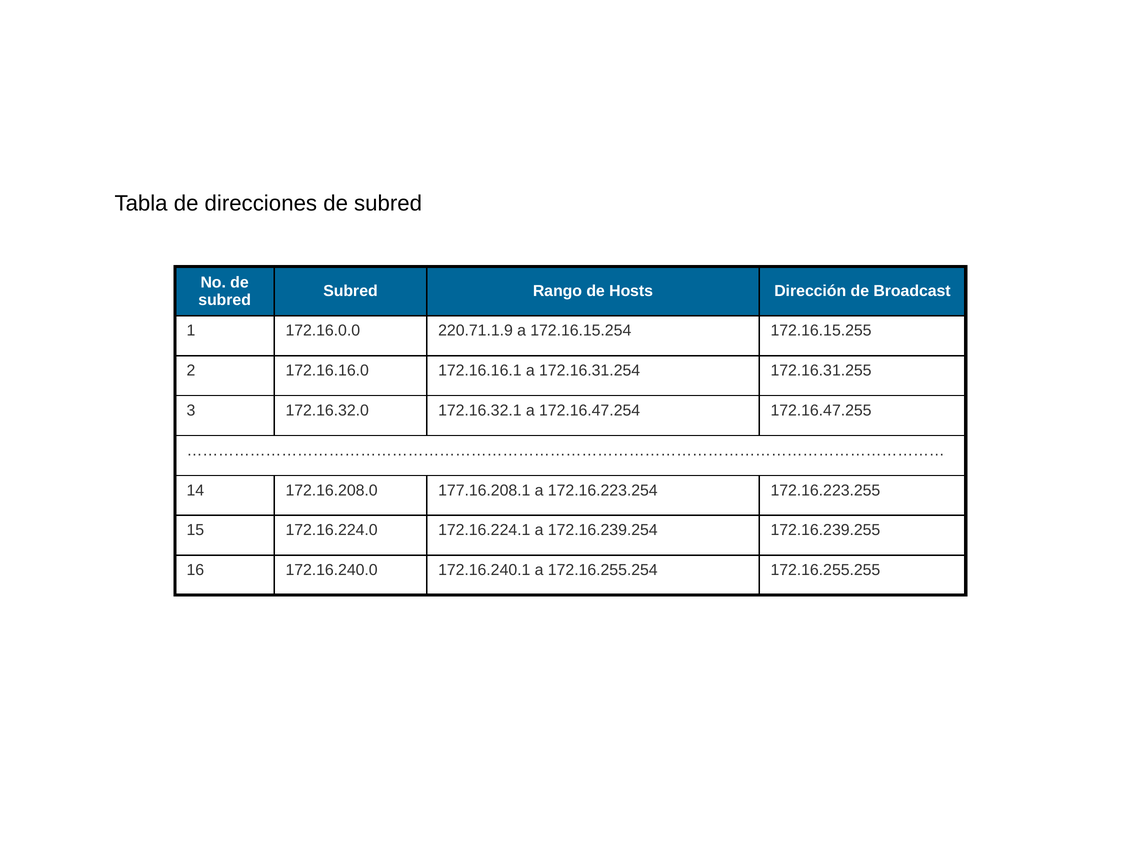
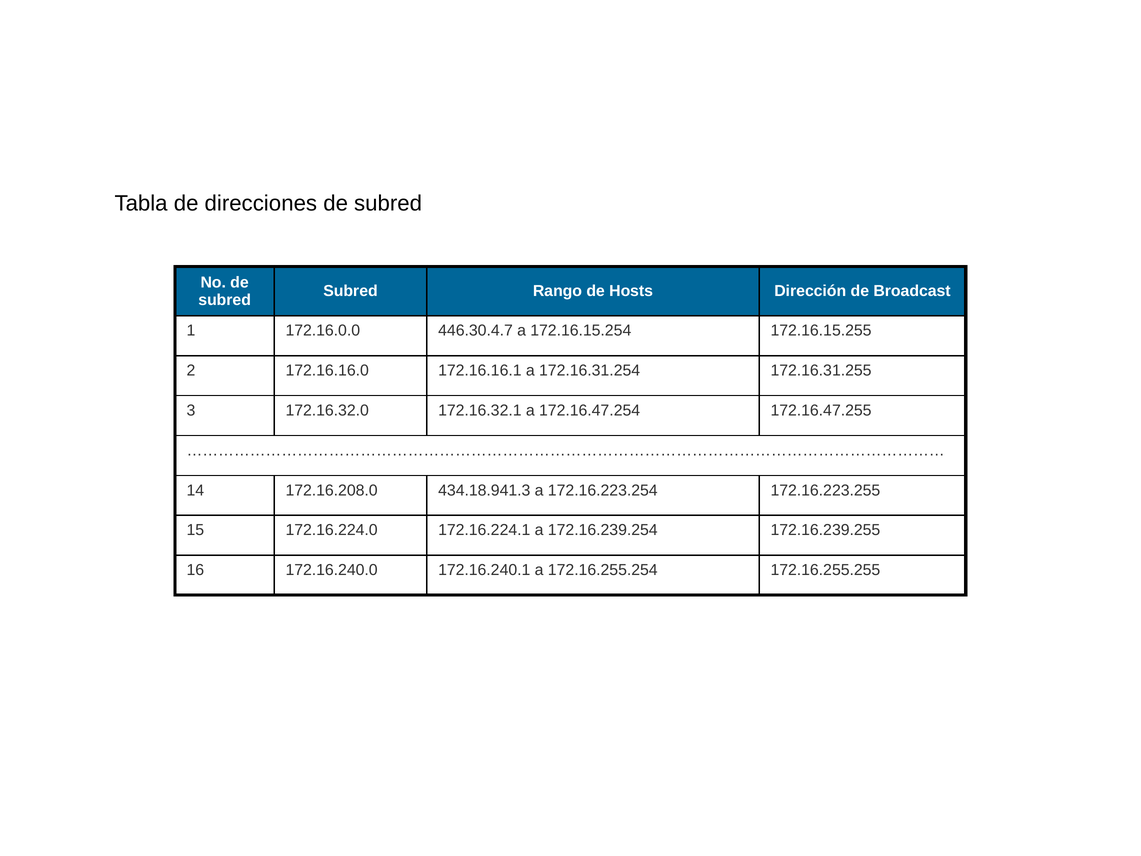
220.71.1.9: 220.71.1.9 -> 446.30.4.7
177.16.208.1: 177.16.208.1 -> 434.18.941.3
